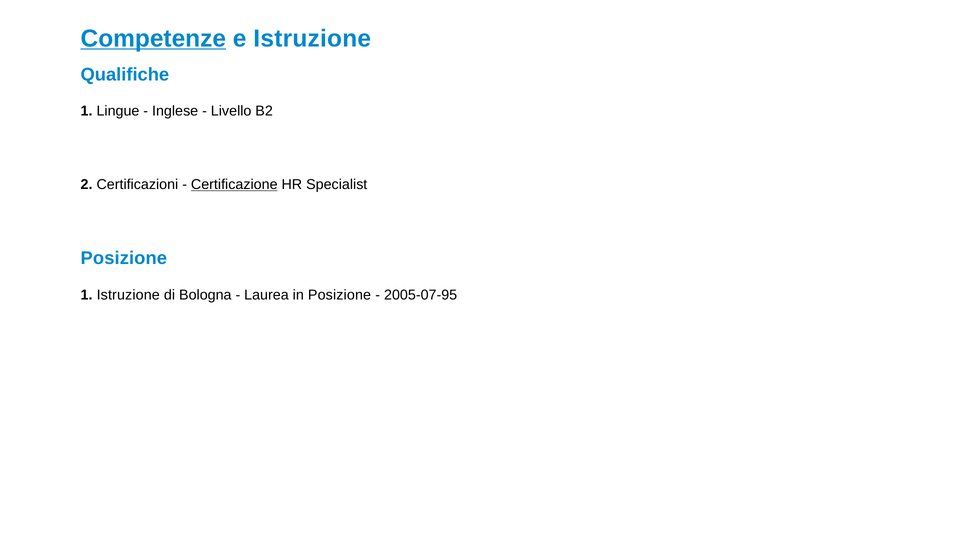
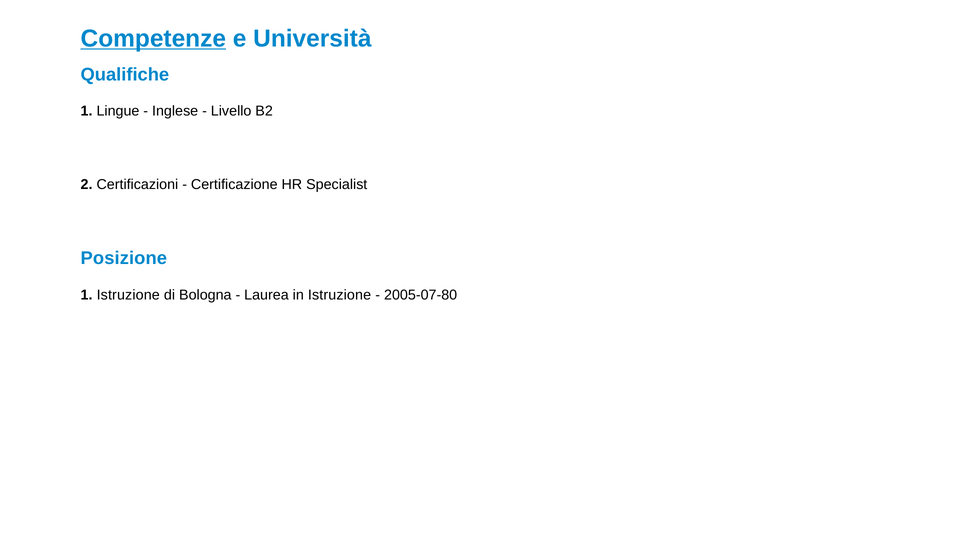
e Istruzione: Istruzione -> Università
Certificazione underline: present -> none
in Posizione: Posizione -> Istruzione
2005-07-95: 2005-07-95 -> 2005-07-80
